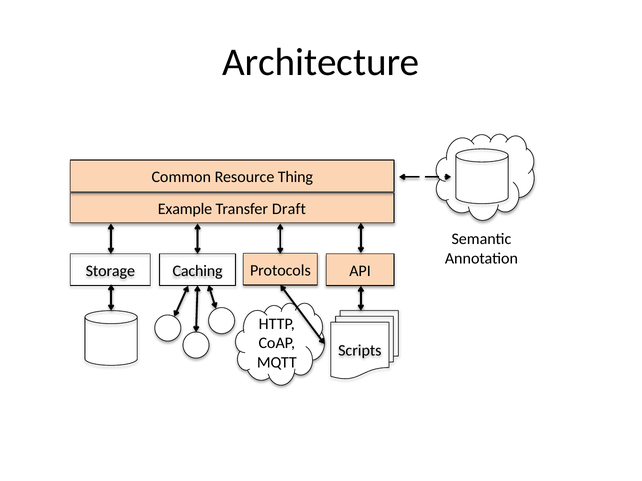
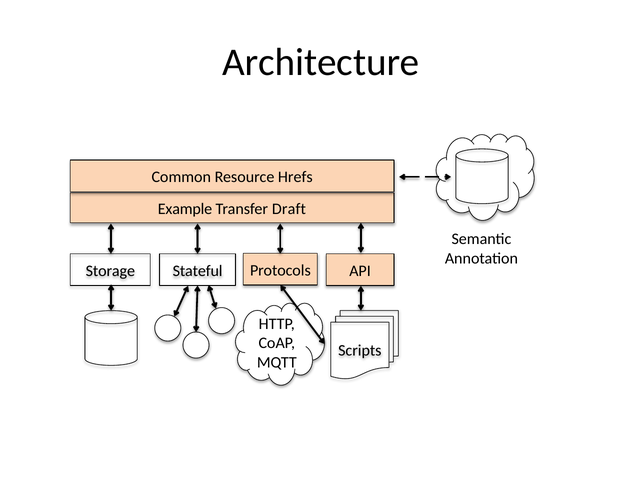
Thing: Thing -> Hrefs
Caching: Caching -> Stateful
